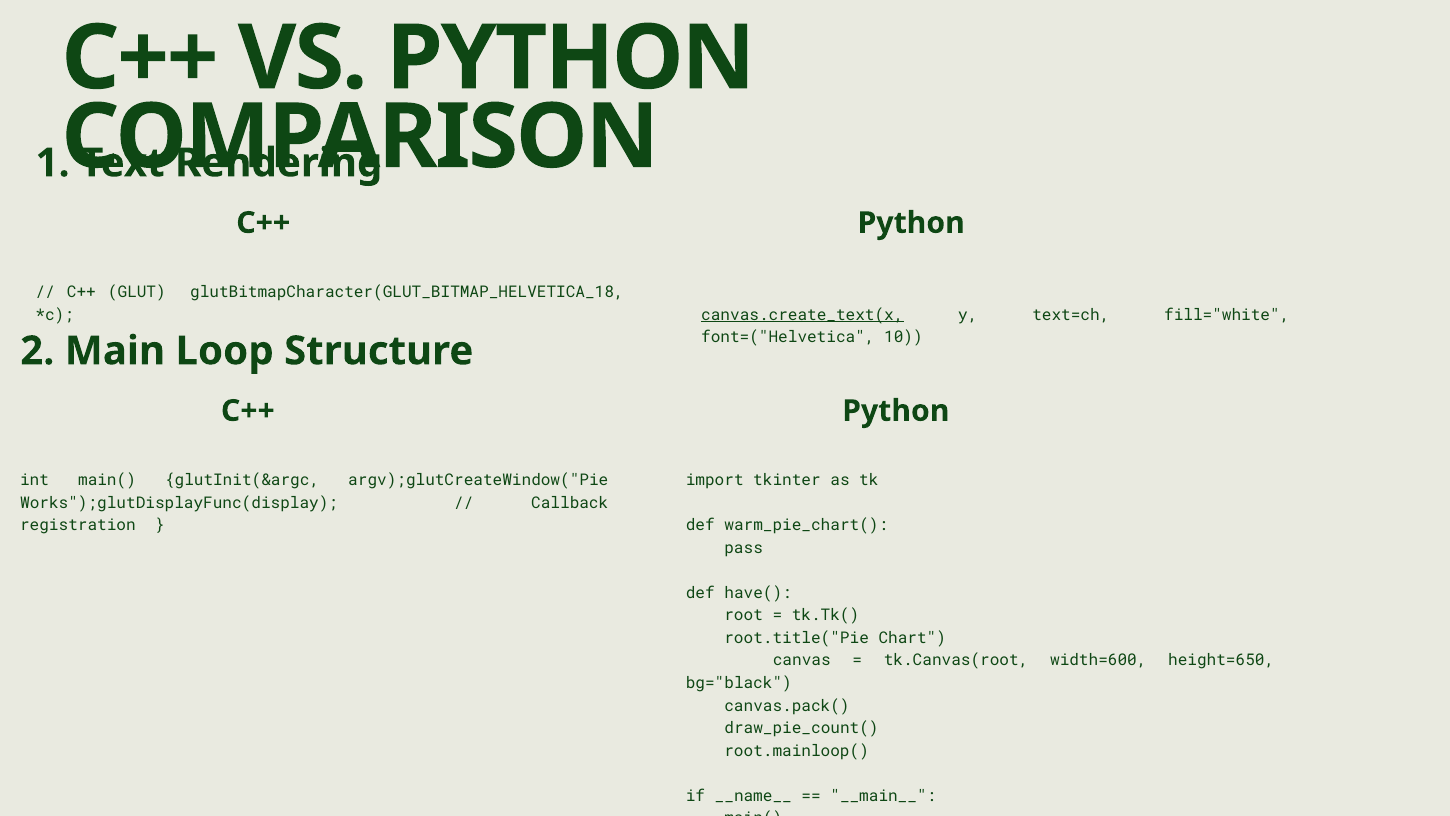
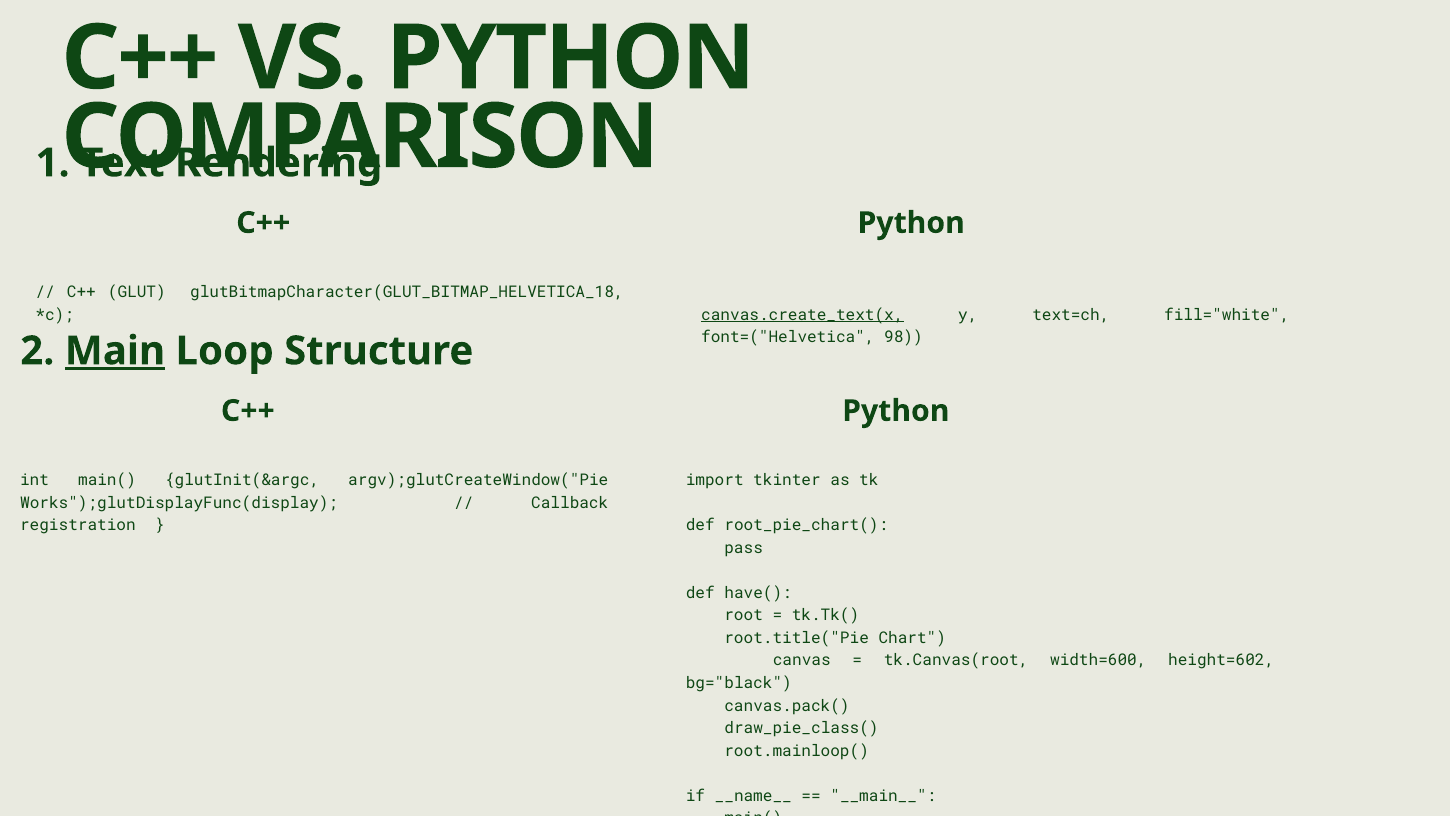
10: 10 -> 98
Main underline: none -> present
warm_pie_chart(: warm_pie_chart( -> root_pie_chart(
height=650: height=650 -> height=602
draw_pie_count(: draw_pie_count( -> draw_pie_class(
